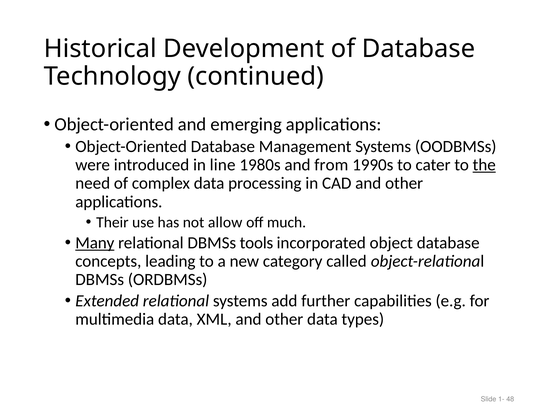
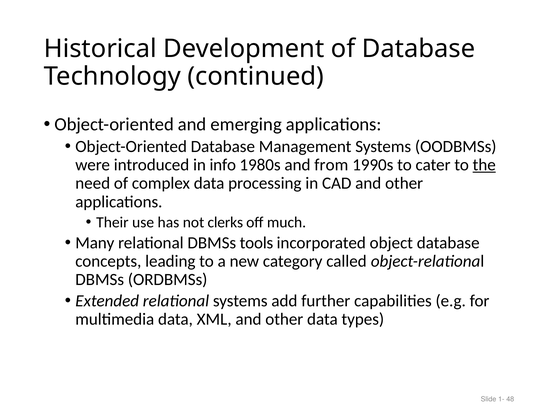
line: line -> info
allow: allow -> clerks
Many underline: present -> none
